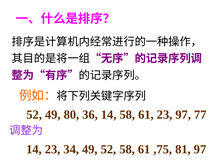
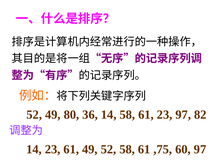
77: 77 -> 82
23 34: 34 -> 61
81: 81 -> 60
